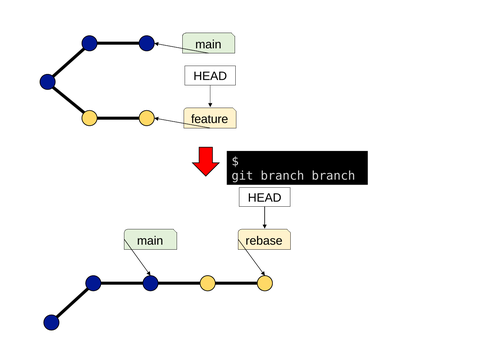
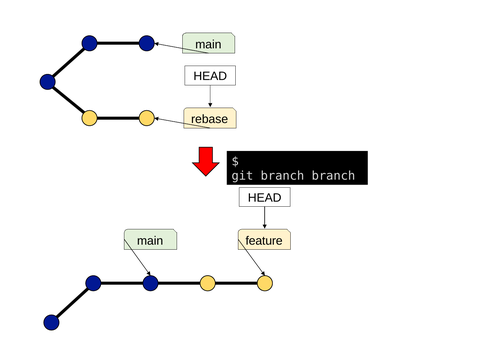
feature: feature -> rebase
rebase: rebase -> feature
